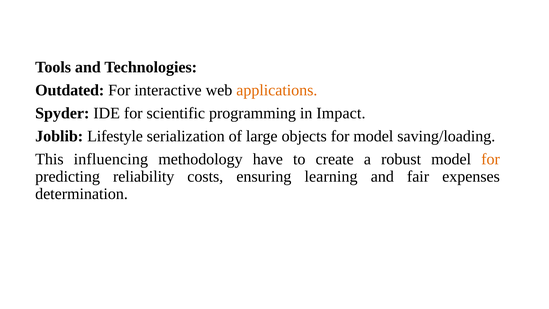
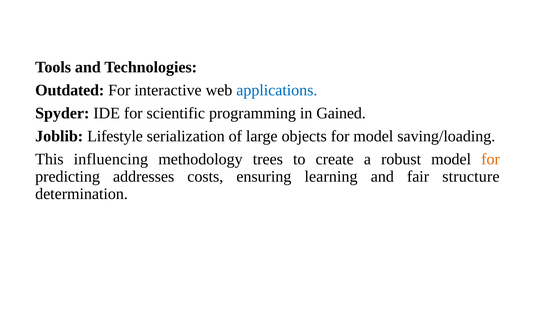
applications colour: orange -> blue
Impact: Impact -> Gained
have: have -> trees
reliability: reliability -> addresses
expenses: expenses -> structure
